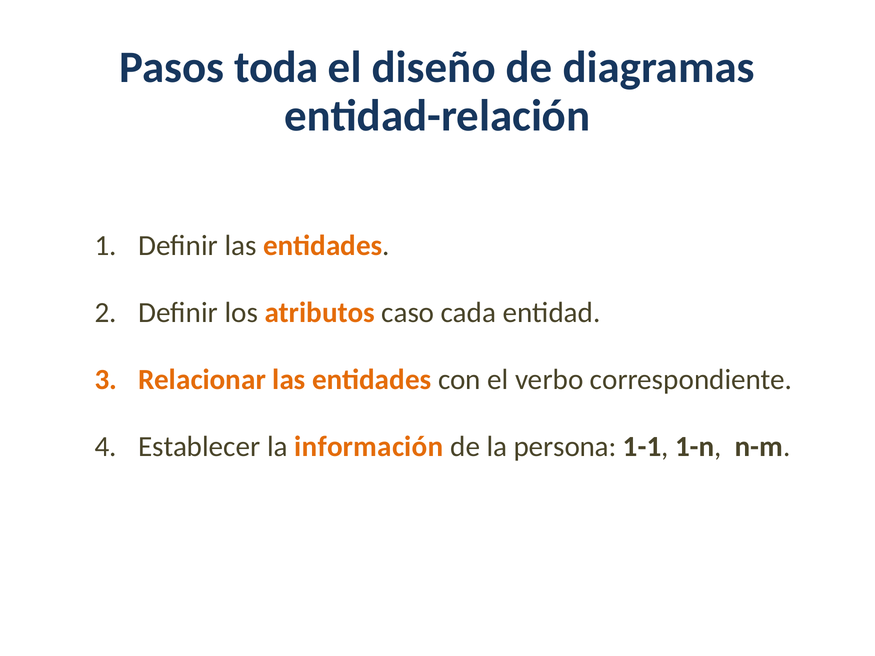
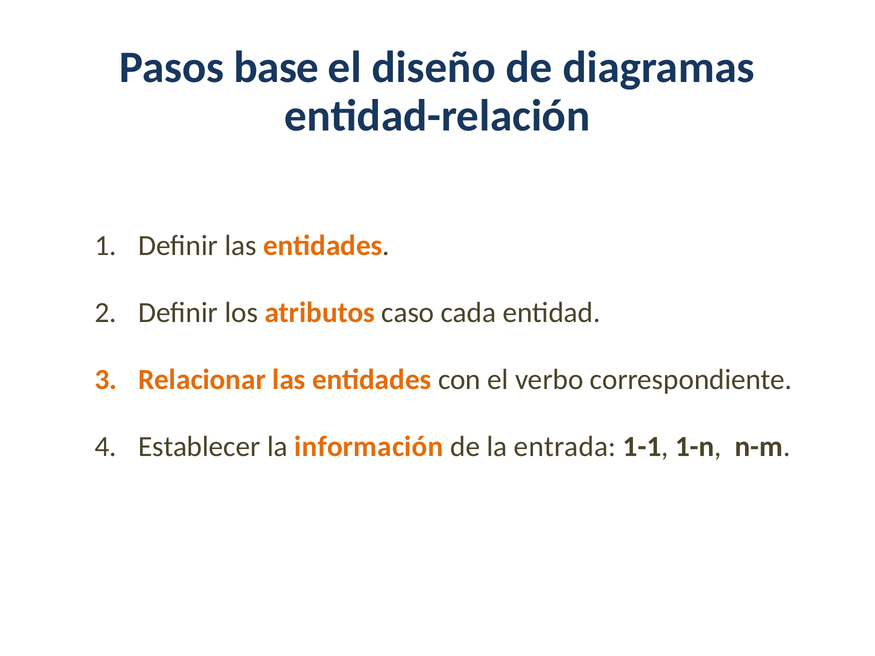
toda: toda -> base
persona: persona -> entrada
